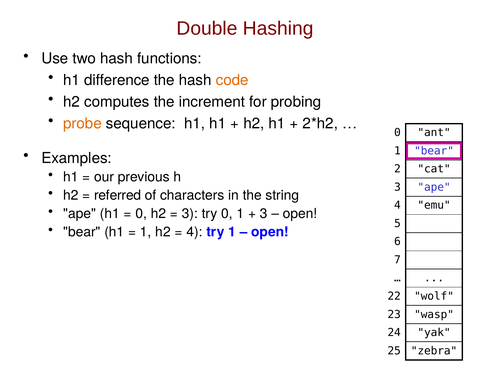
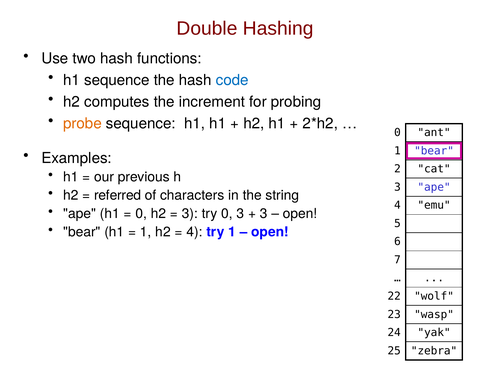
h1 difference: difference -> sequence
code colour: orange -> blue
0 1: 1 -> 3
